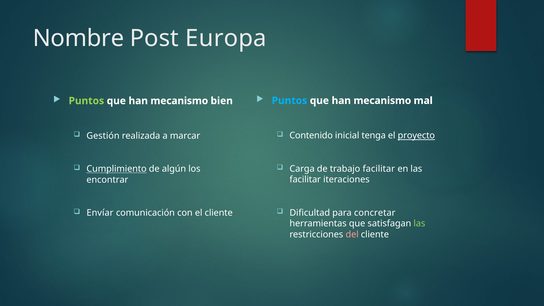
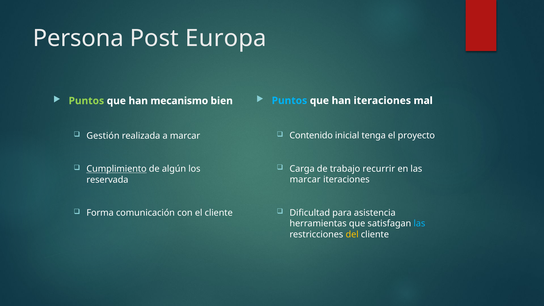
Nombre: Nombre -> Persona
mecanismo at (382, 101): mecanismo -> iteraciones
proyecto underline: present -> none
trabajo facilitar: facilitar -> recurrir
facilitar at (305, 180): facilitar -> marcar
encontrar: encontrar -> reservada
concretar: concretar -> asistencia
Envíar: Envíar -> Forma
las at (419, 224) colour: light green -> light blue
del colour: pink -> yellow
